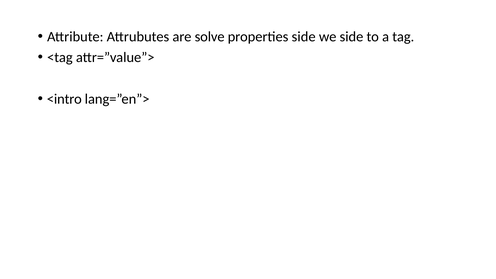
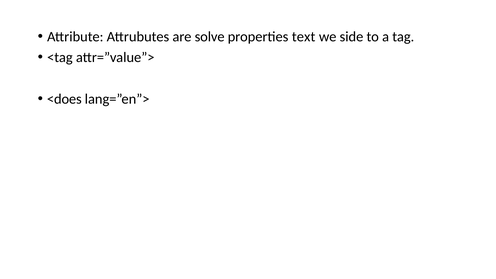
properties side: side -> text
<intro: <intro -> <does
